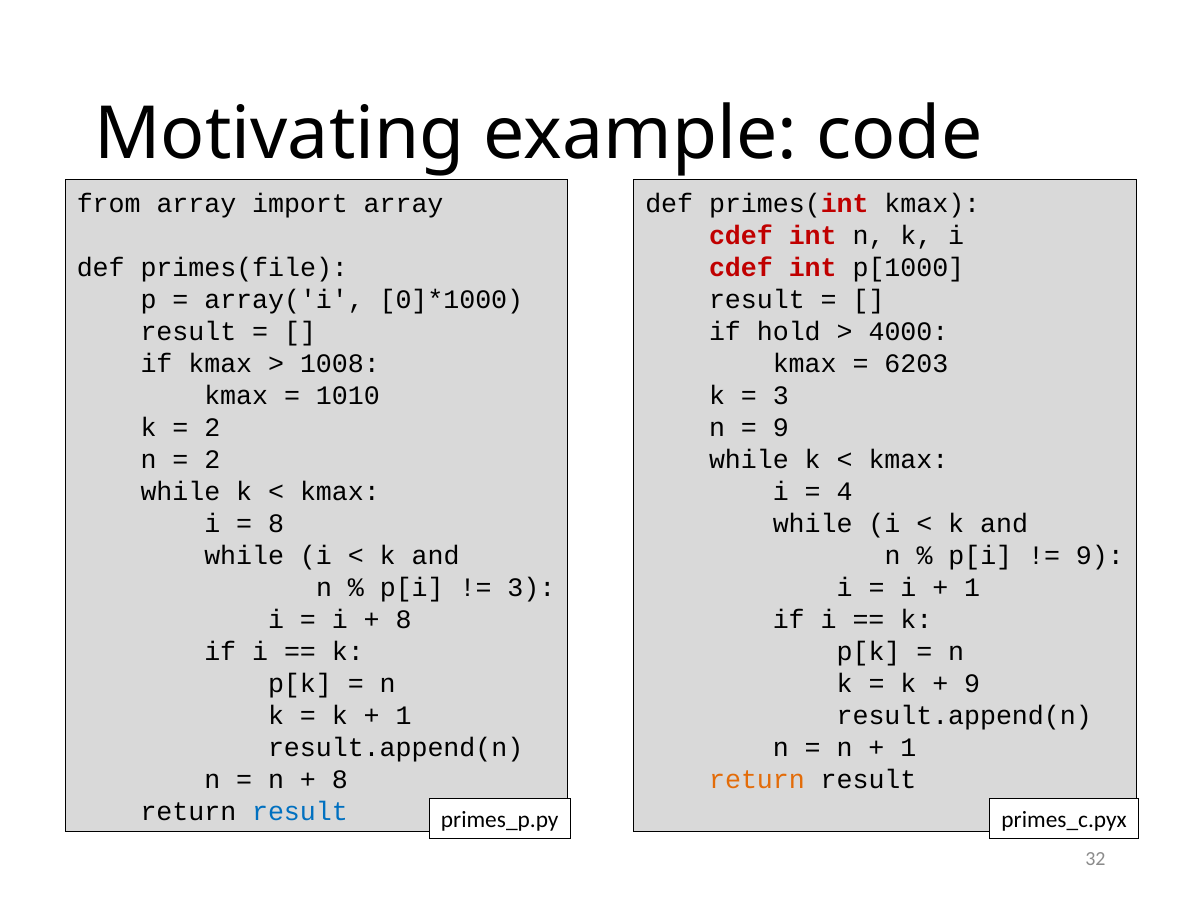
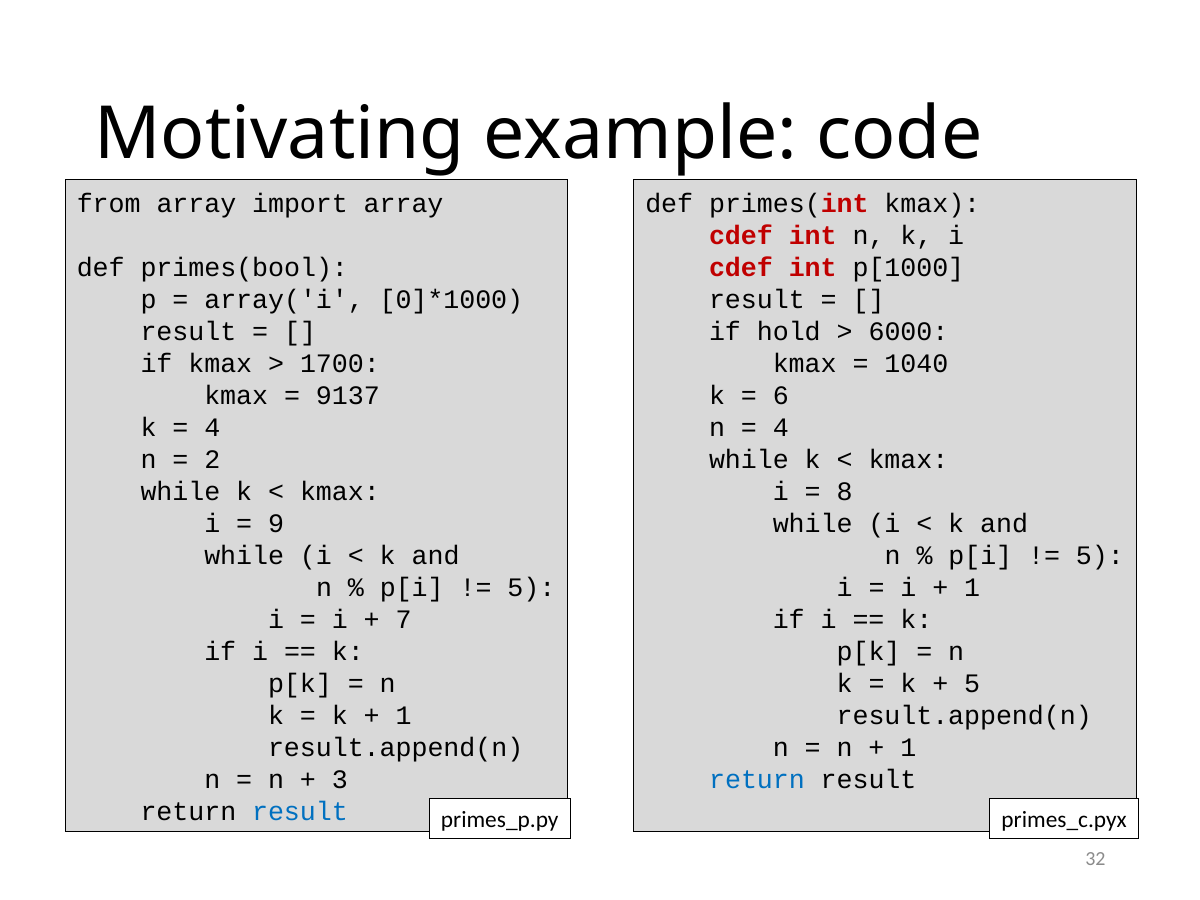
primes(file: primes(file -> primes(bool
4000: 4000 -> 6000
1008: 1008 -> 1700
6203: 6203 -> 1040
1010: 1010 -> 9137
3 at (781, 396): 3 -> 6
2 at (212, 428): 2 -> 4
9 at (781, 428): 9 -> 4
4: 4 -> 8
8 at (276, 524): 8 -> 9
9 at (1100, 556): 9 -> 5
3 at (531, 588): 3 -> 5
8 at (404, 620): 8 -> 7
9 at (972, 683): 9 -> 5
8 at (340, 779): 8 -> 3
return at (757, 779) colour: orange -> blue
